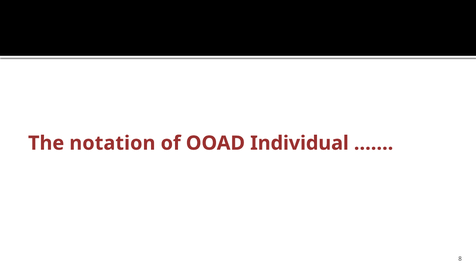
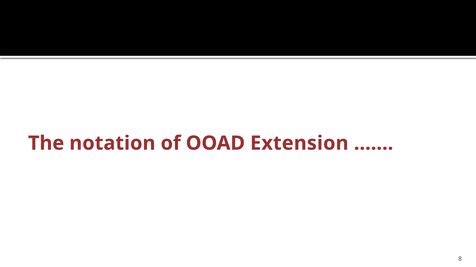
Individual: Individual -> Extension
